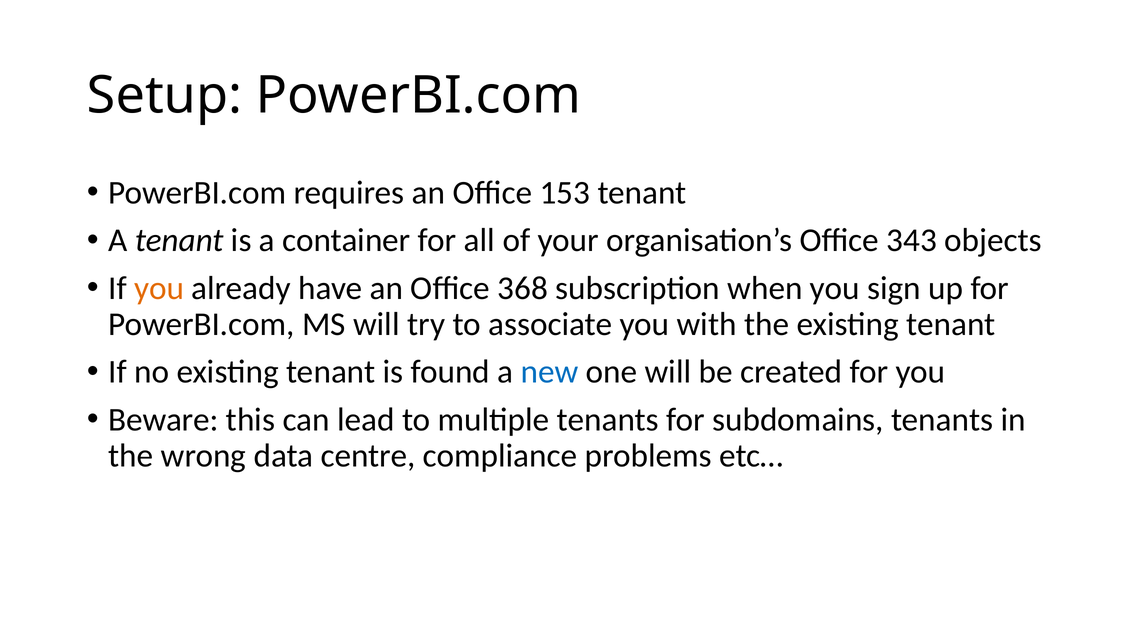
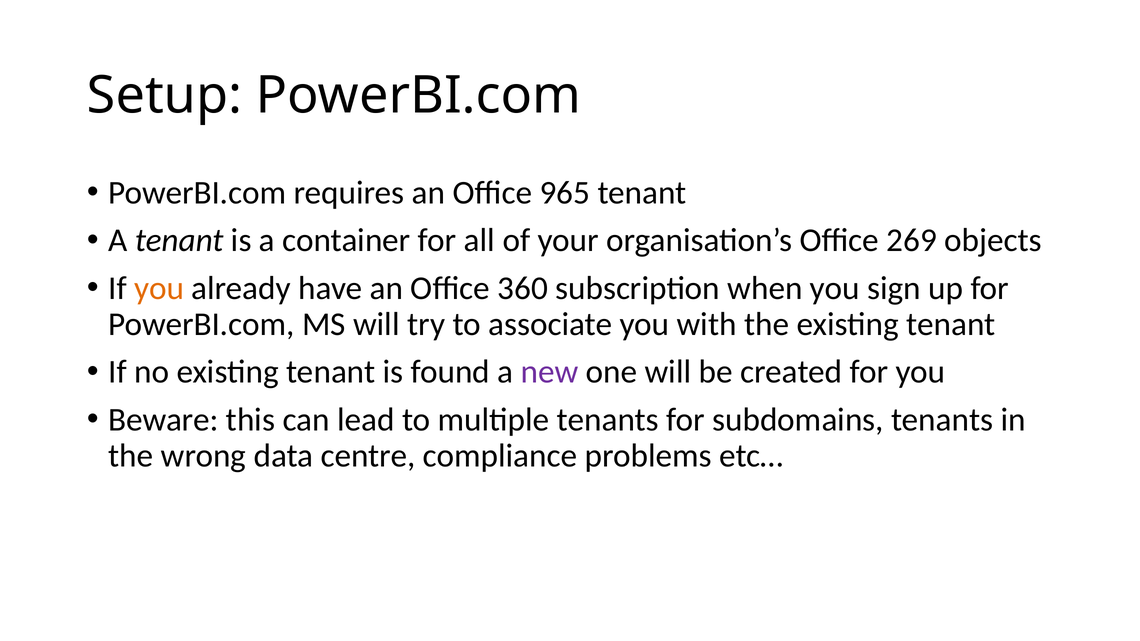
153: 153 -> 965
343: 343 -> 269
368: 368 -> 360
new colour: blue -> purple
